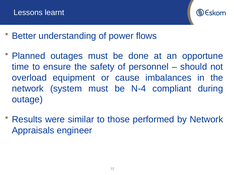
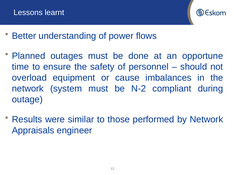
N-4: N-4 -> N-2
